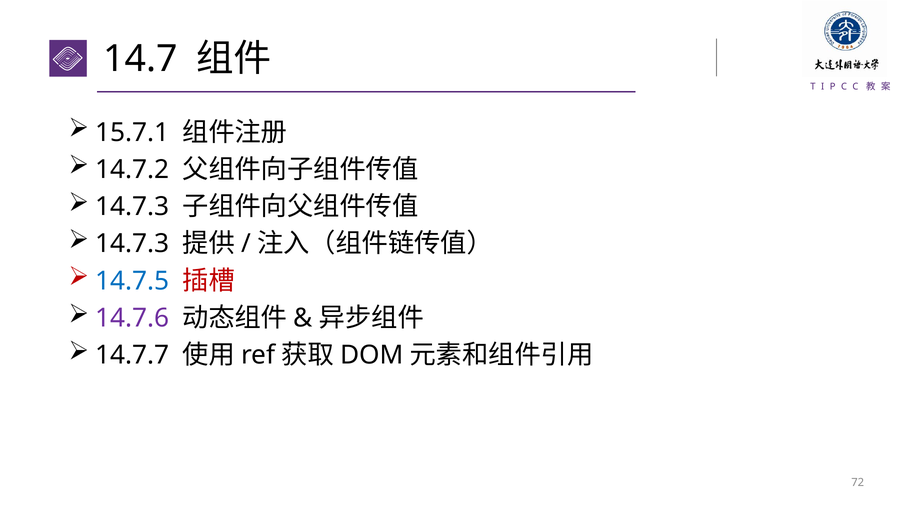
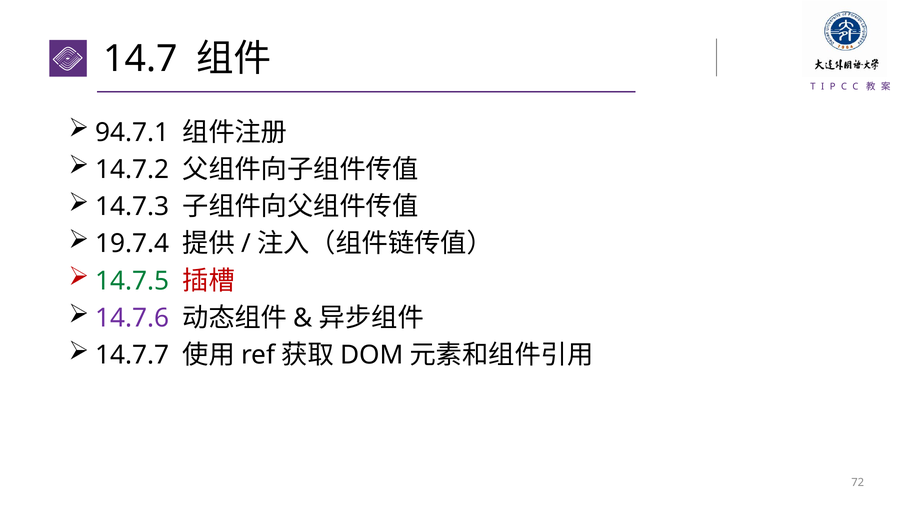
15.7.1: 15.7.1 -> 94.7.1
14.7.3 at (132, 244): 14.7.3 -> 19.7.4
14.7.5 colour: blue -> green
